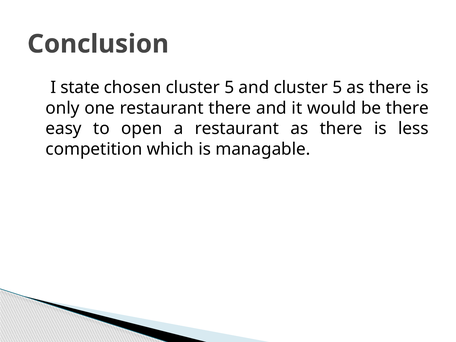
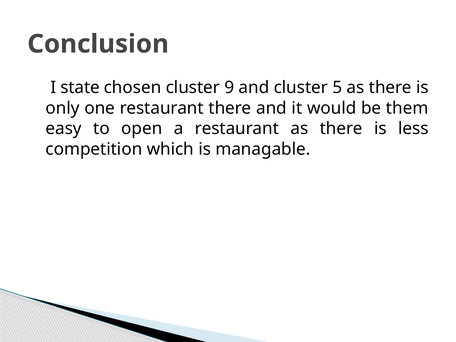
chosen cluster 5: 5 -> 9
be there: there -> them
